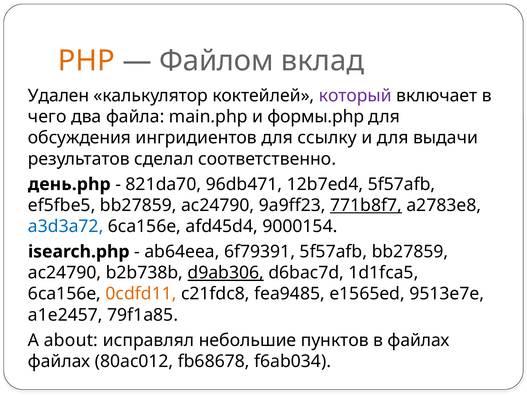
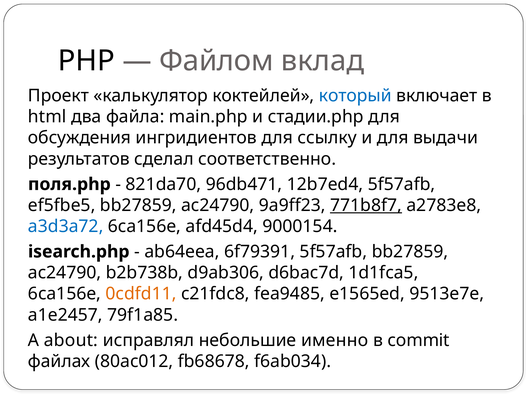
PHP colour: orange -> black
Удален: Удален -> Проект
который colour: purple -> blue
чего: чего -> html
формы.php: формы.php -> стадии.php
день.php: день.php -> поля.php
d9ab306 underline: present -> none
пунктов: пунктов -> именно
в файлах: файлах -> commit
